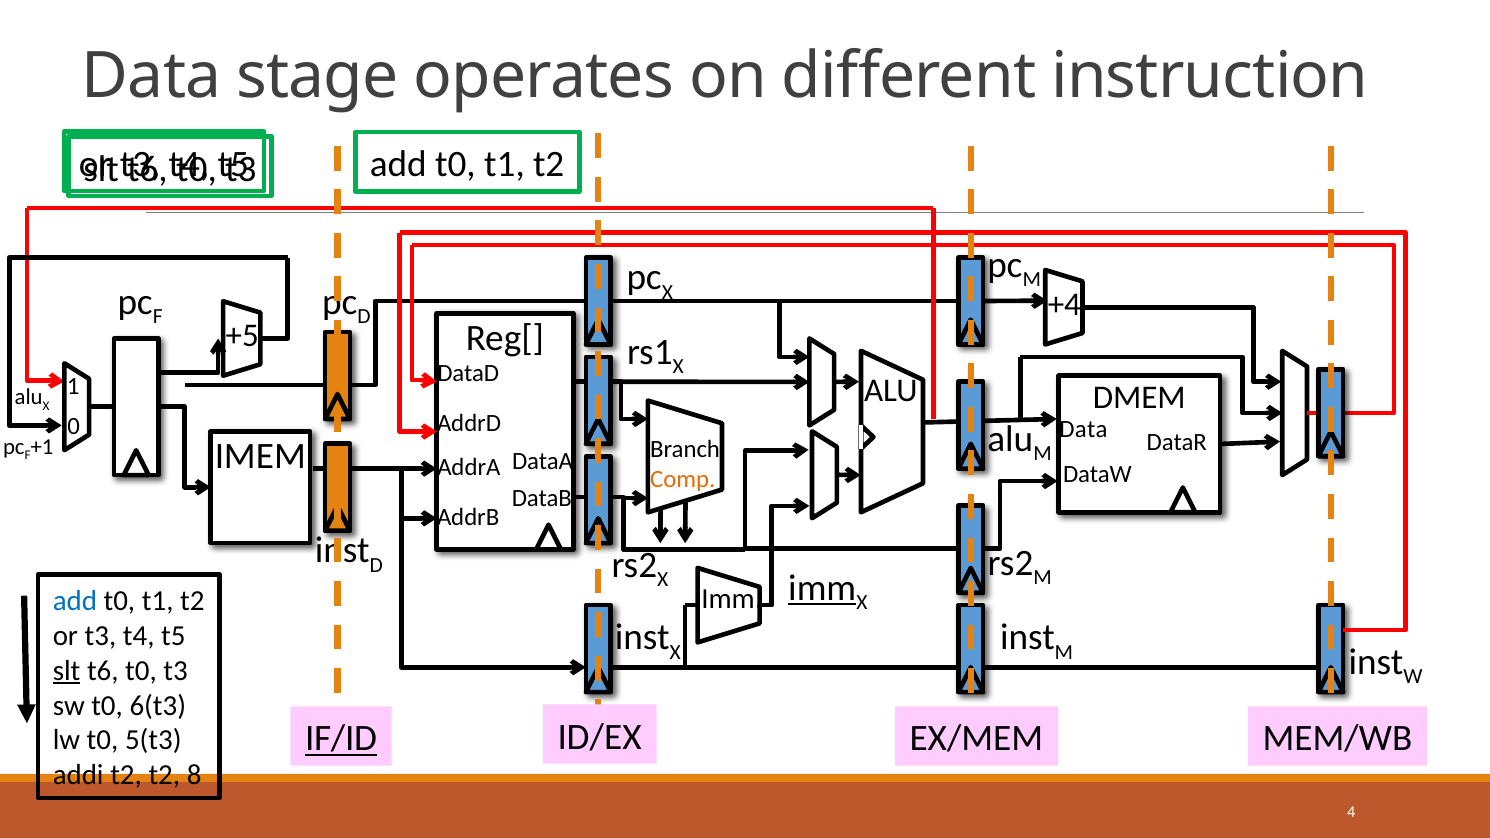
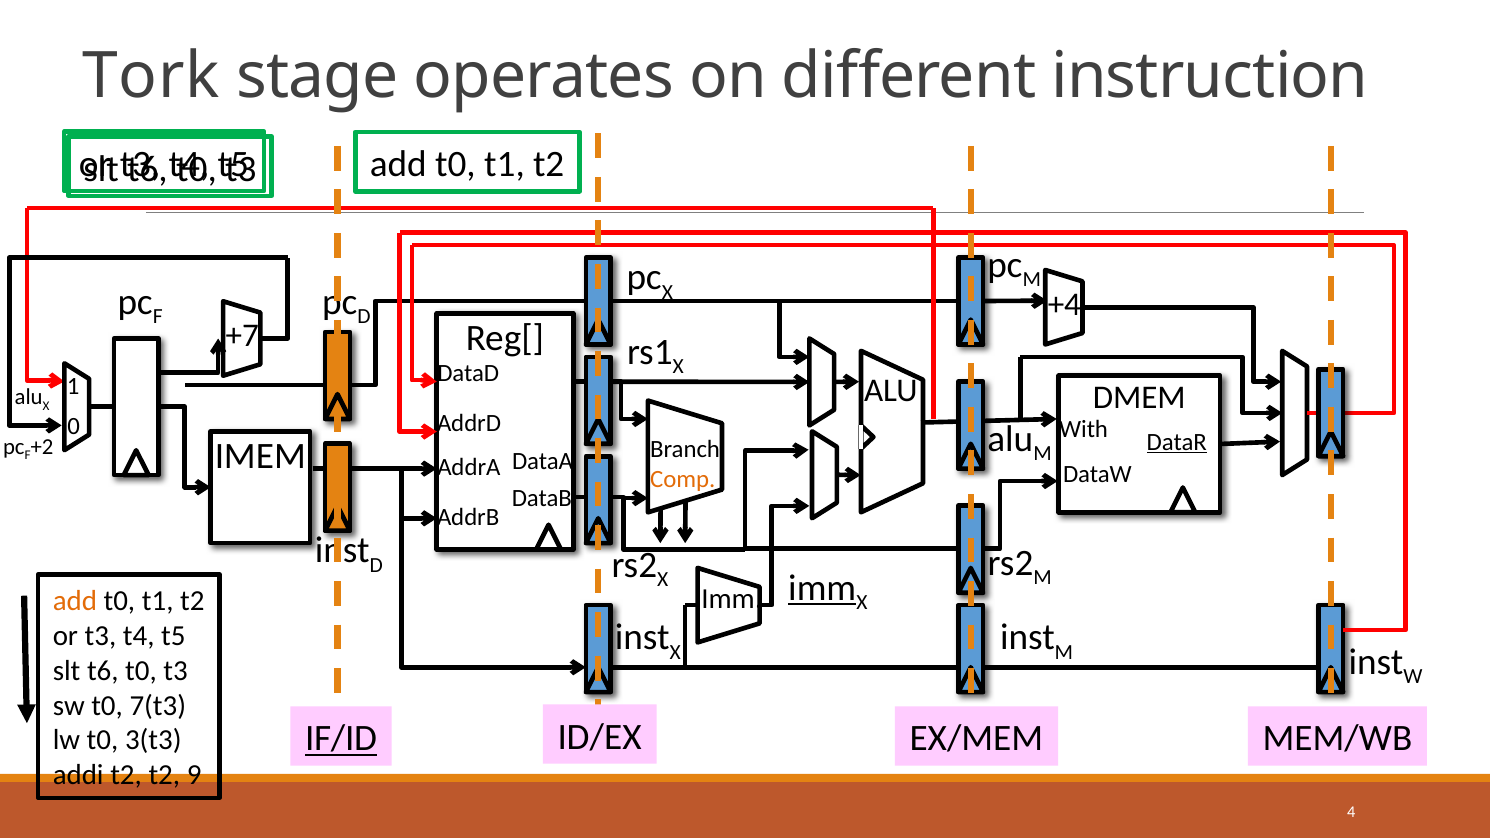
Data at (152, 77): Data -> Tork
+5: +5 -> +7
Data at (1083, 430): Data -> With
DataR underline: none -> present
+1: +1 -> +2
add at (75, 601) colour: blue -> orange
slt at (67, 671) underline: present -> none
6(t3: 6(t3 -> 7(t3
5(t3: 5(t3 -> 3(t3
8: 8 -> 9
